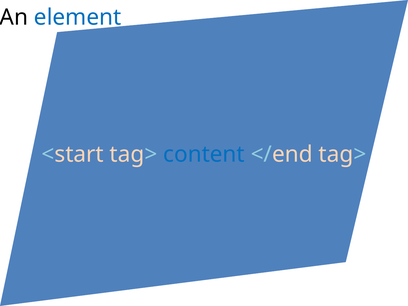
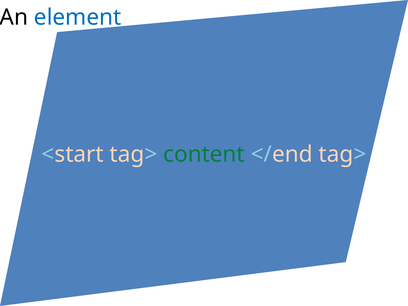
content colour: blue -> green
